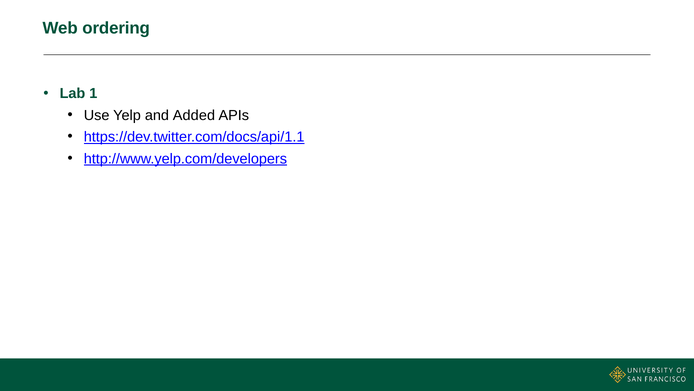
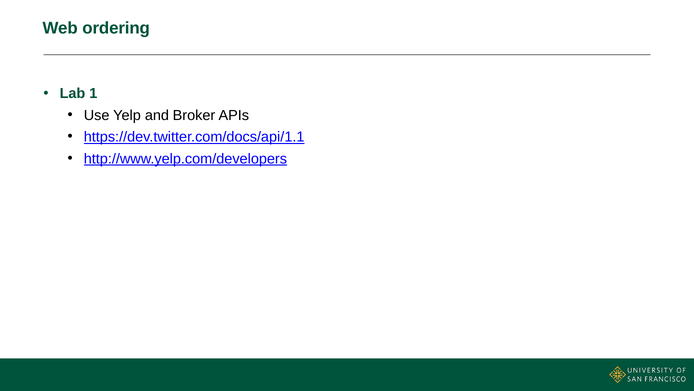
Added: Added -> Broker
